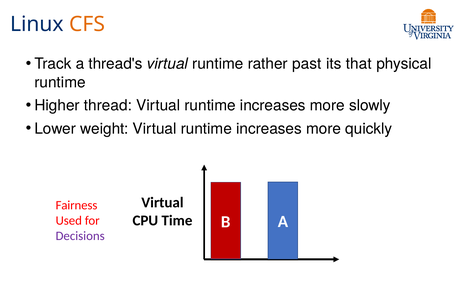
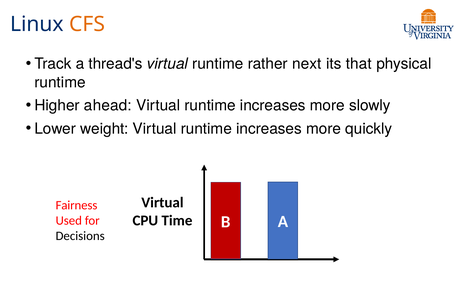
past: past -> next
thread: thread -> ahead
Decisions colour: purple -> black
